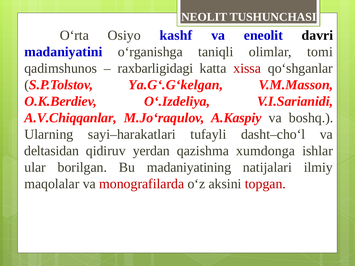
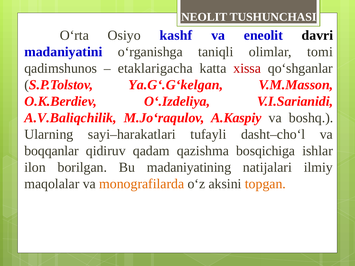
raxbarligidagi: raxbarligidagi -> etaklarigacha
A.V.Chiqqanlar: A.V.Chiqqanlar -> A.V.Baliqchilik
deltasidan: deltasidan -> boqqanlar
yerdan: yerdan -> qadam
xumdonga: xumdonga -> bosqichiga
ular: ular -> ilon
monografilarda colour: red -> orange
topgan colour: red -> orange
